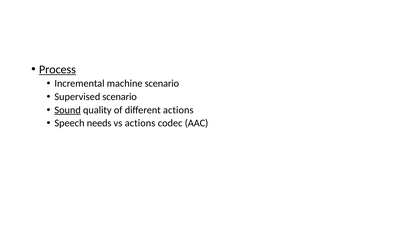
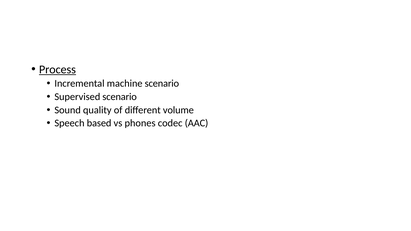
Sound underline: present -> none
different actions: actions -> volume
needs: needs -> based
vs actions: actions -> phones
